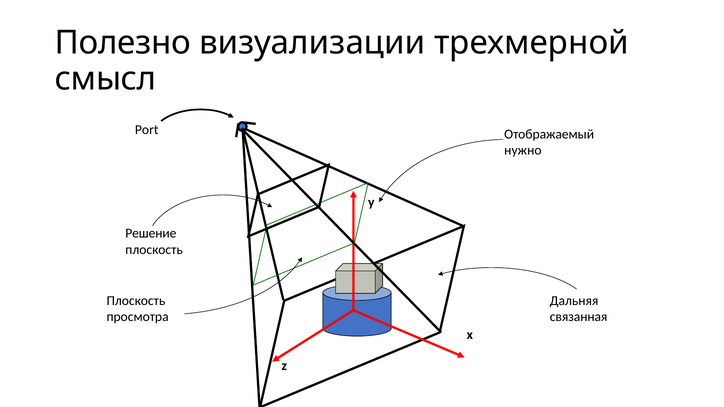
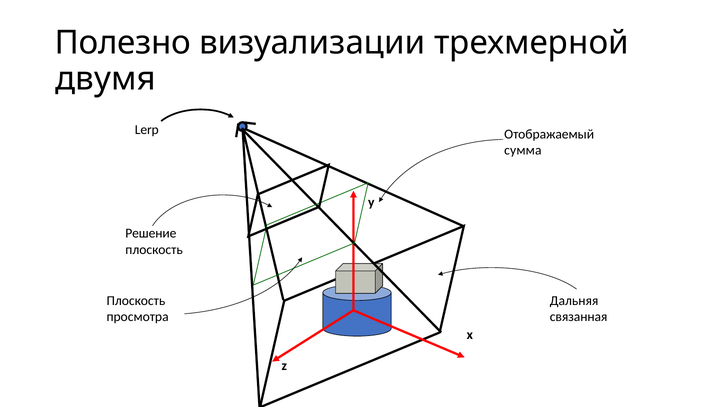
смысл: смысл -> двумя
Port: Port -> Lerp
нужно: нужно -> сумма
